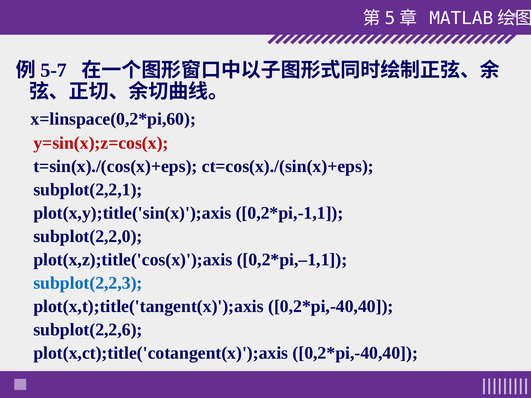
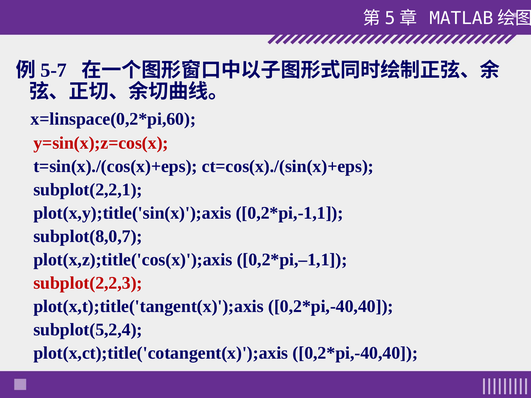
subplot(2,2,0: subplot(2,2,0 -> subplot(8,0,7
subplot(2,2,3 colour: blue -> red
subplot(2,2,6: subplot(2,2,6 -> subplot(5,2,4
